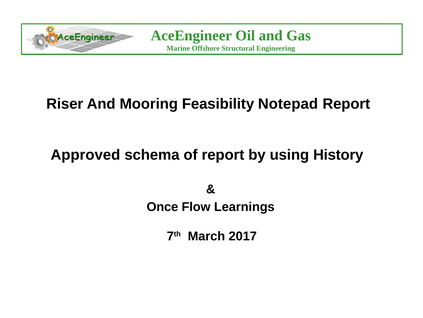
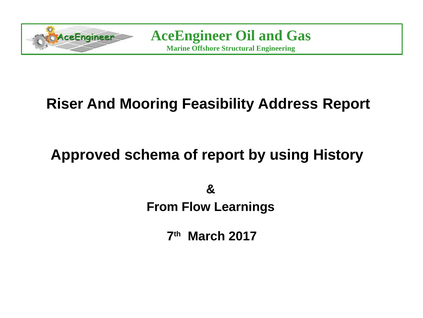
Notepad: Notepad -> Address
Once: Once -> From
